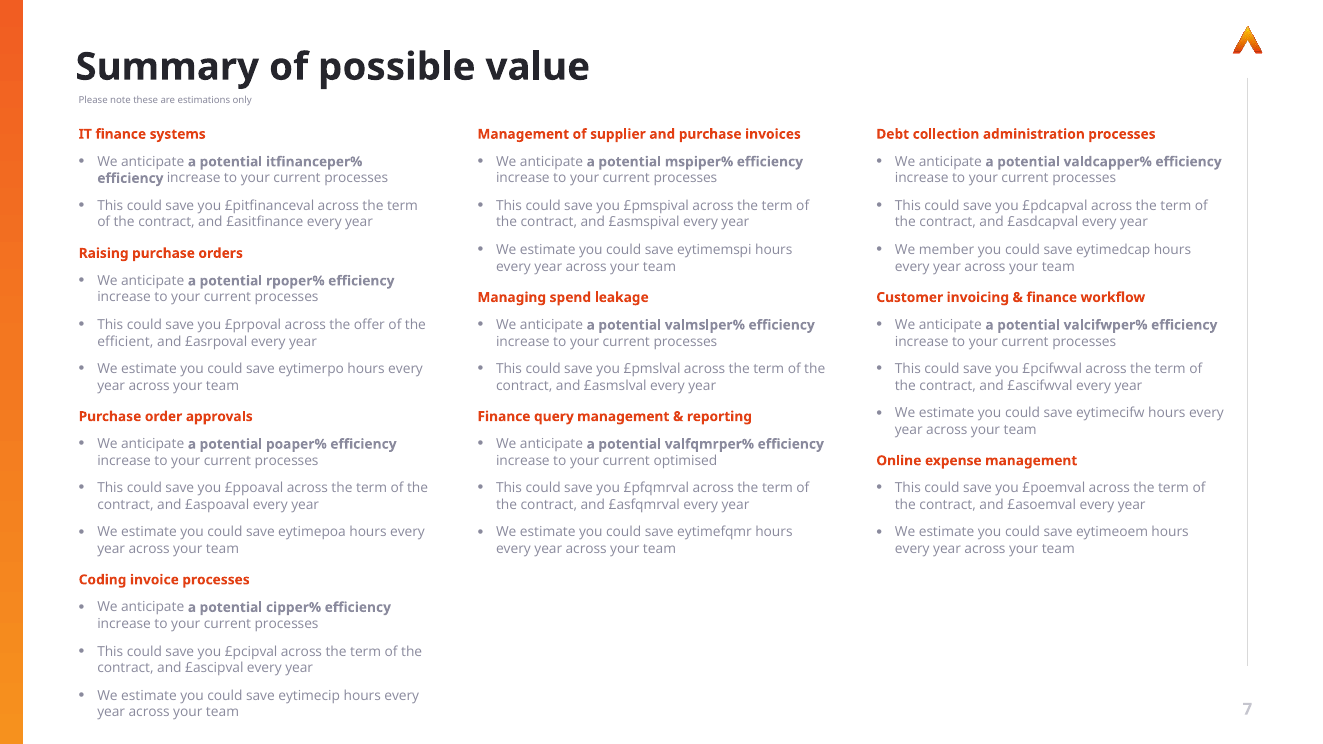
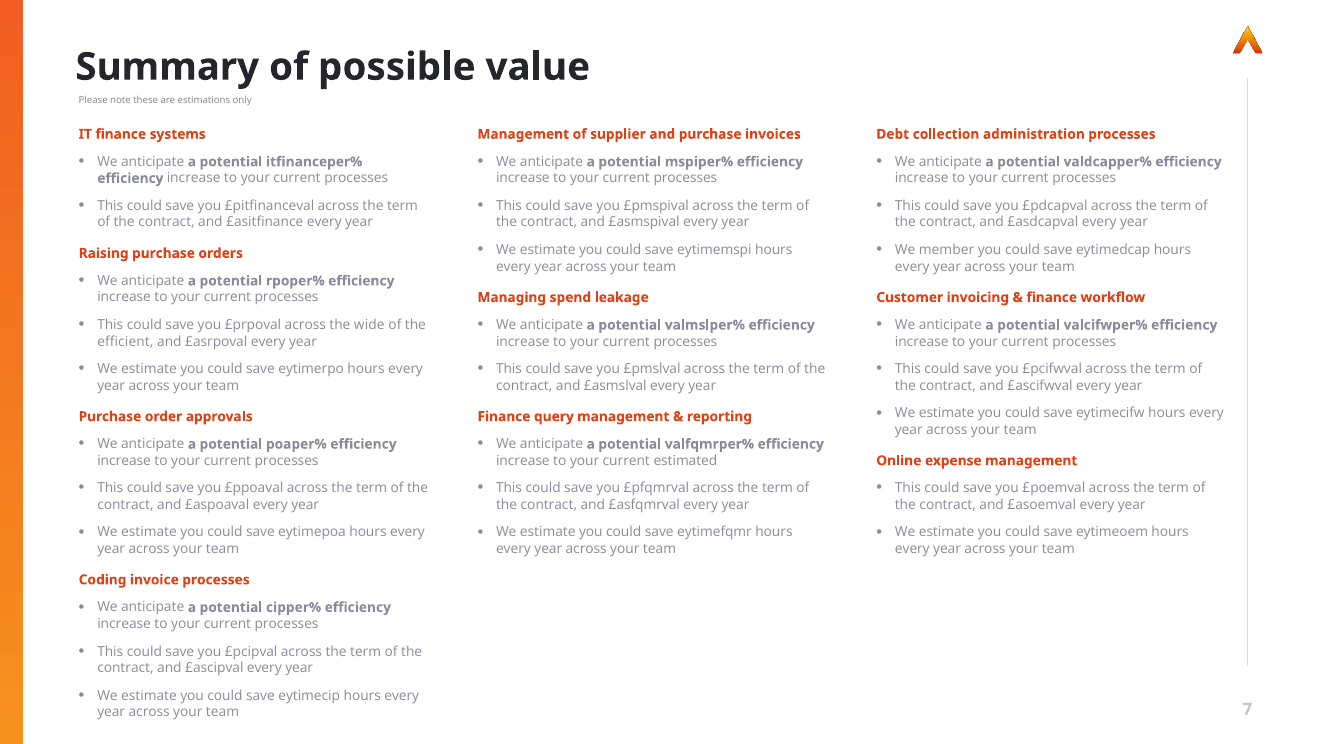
offer: offer -> wide
optimised: optimised -> estimated
